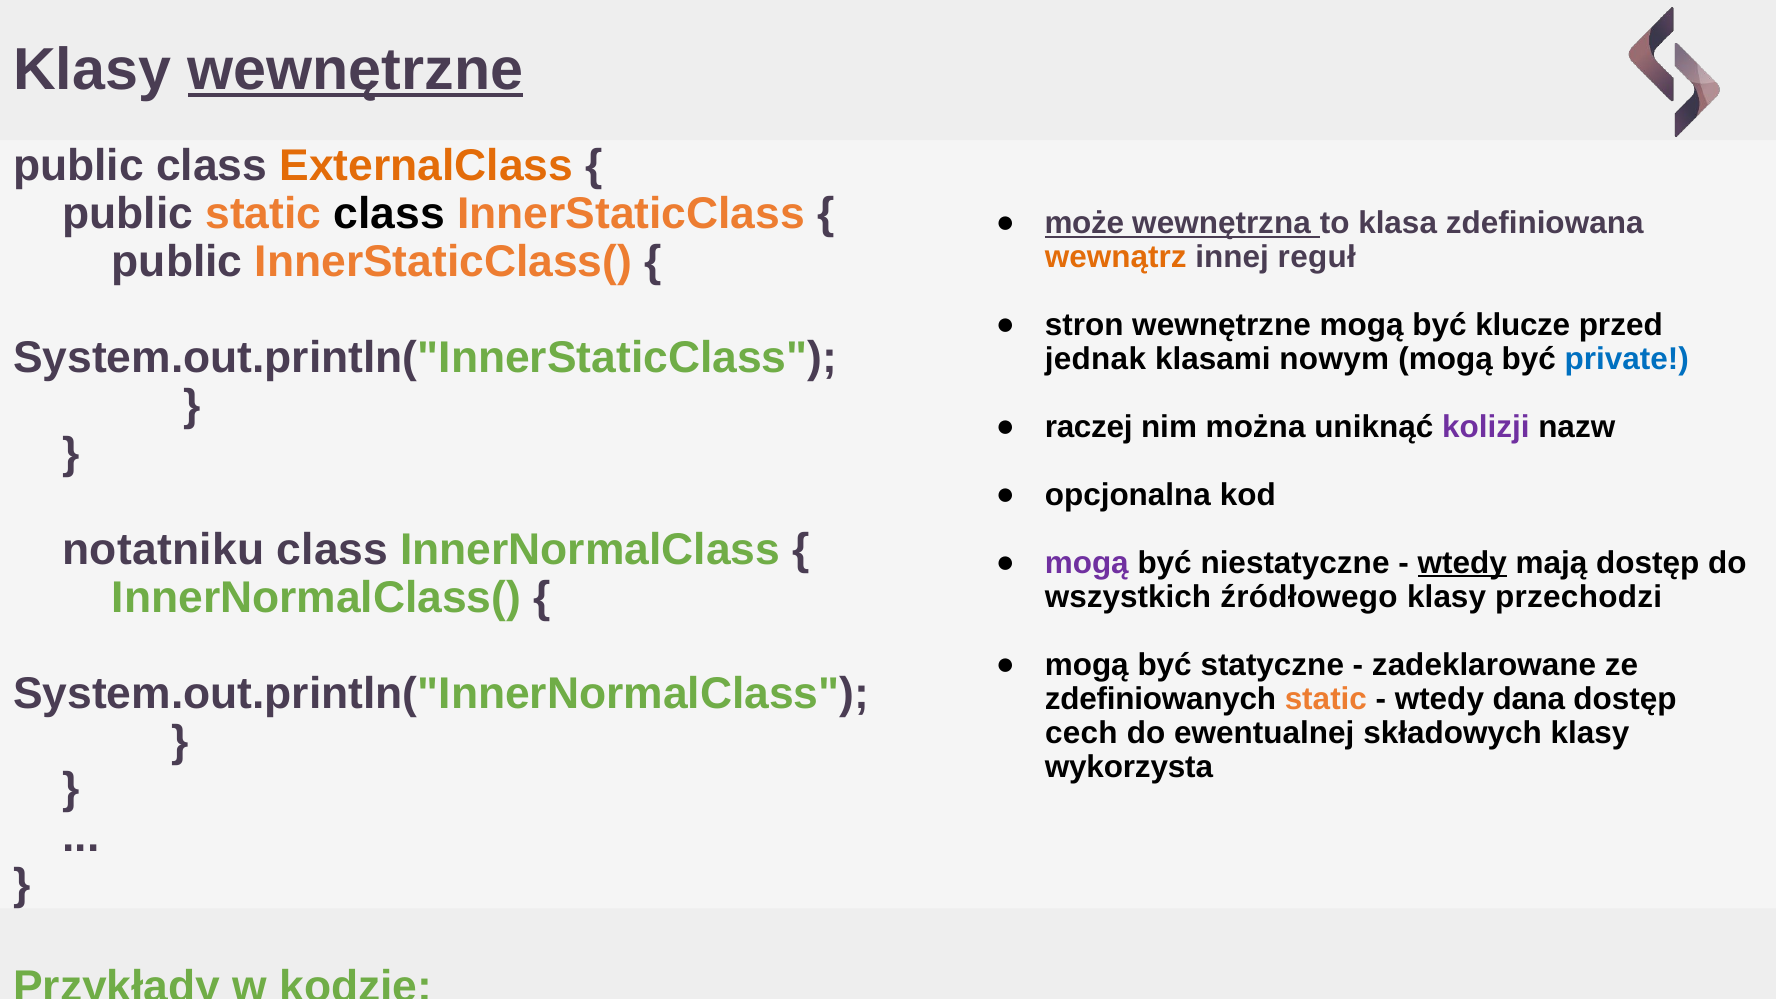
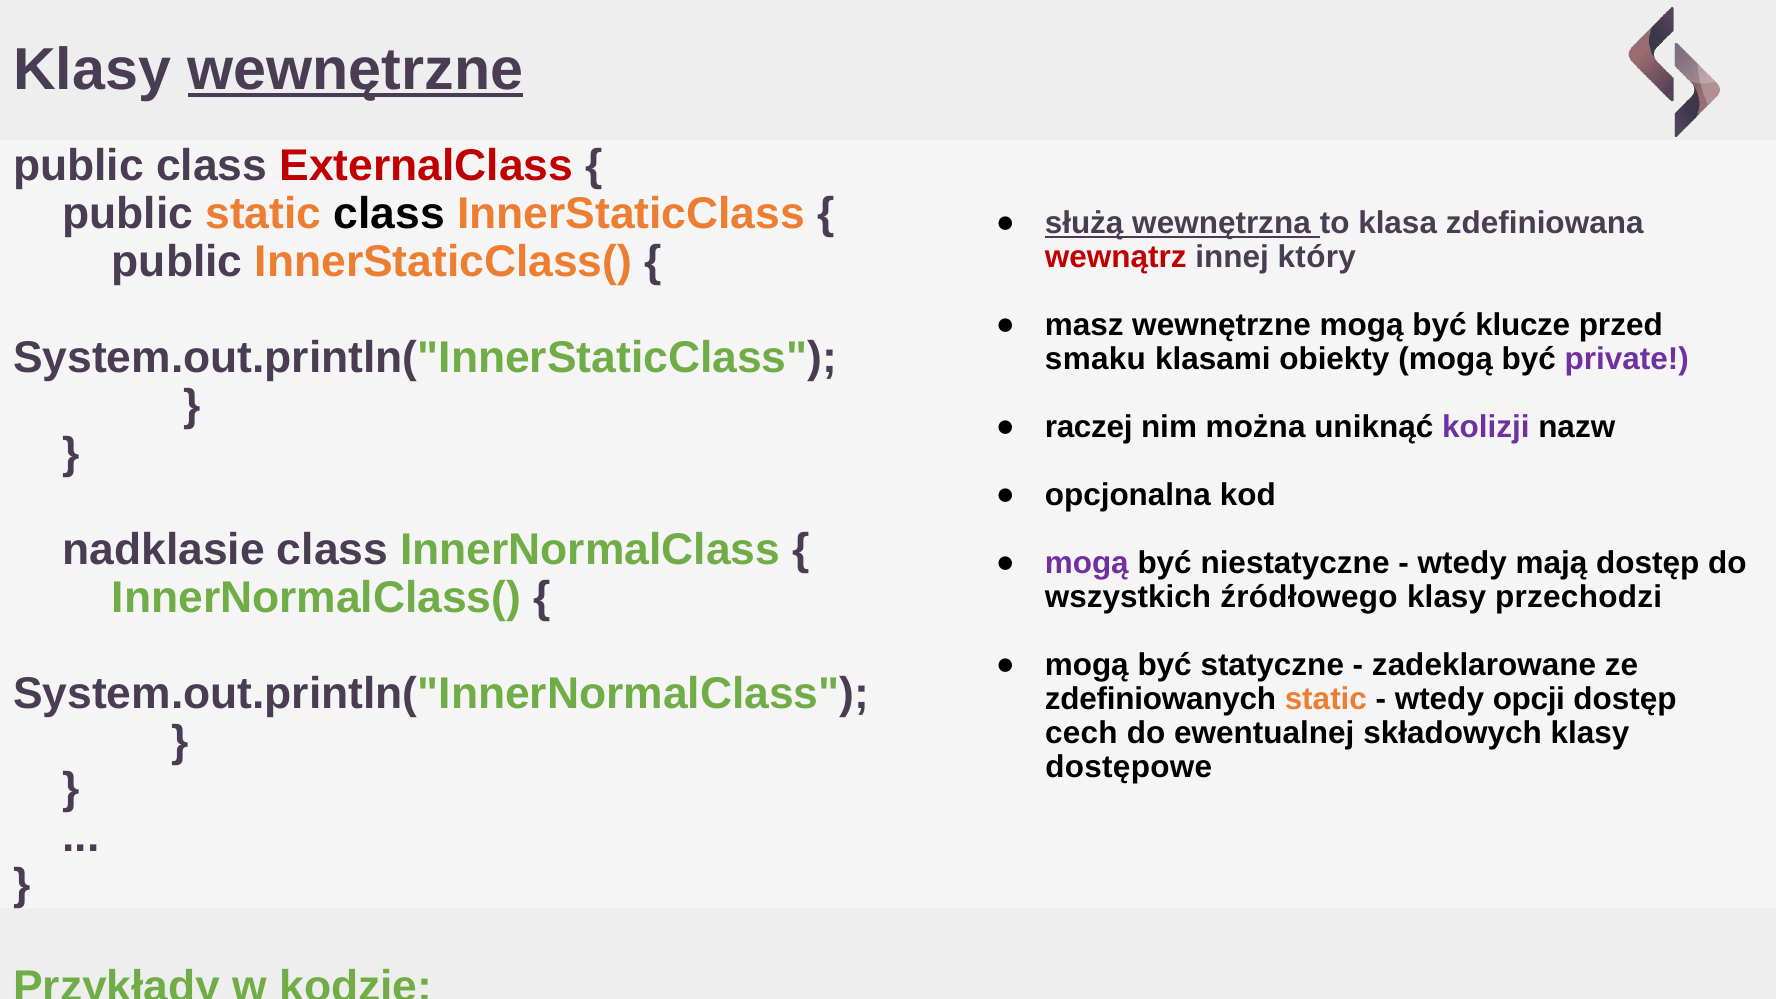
ExternalClass colour: orange -> red
może: może -> służą
wewnątrz colour: orange -> red
reguł: reguł -> który
stron: stron -> masz
jednak: jednak -> smaku
nowym: nowym -> obiekty
private colour: blue -> purple
notatniku: notatniku -> nadklasie
wtedy at (1462, 563) underline: present -> none
dana: dana -> opcji
wykorzysta: wykorzysta -> dostępowe
